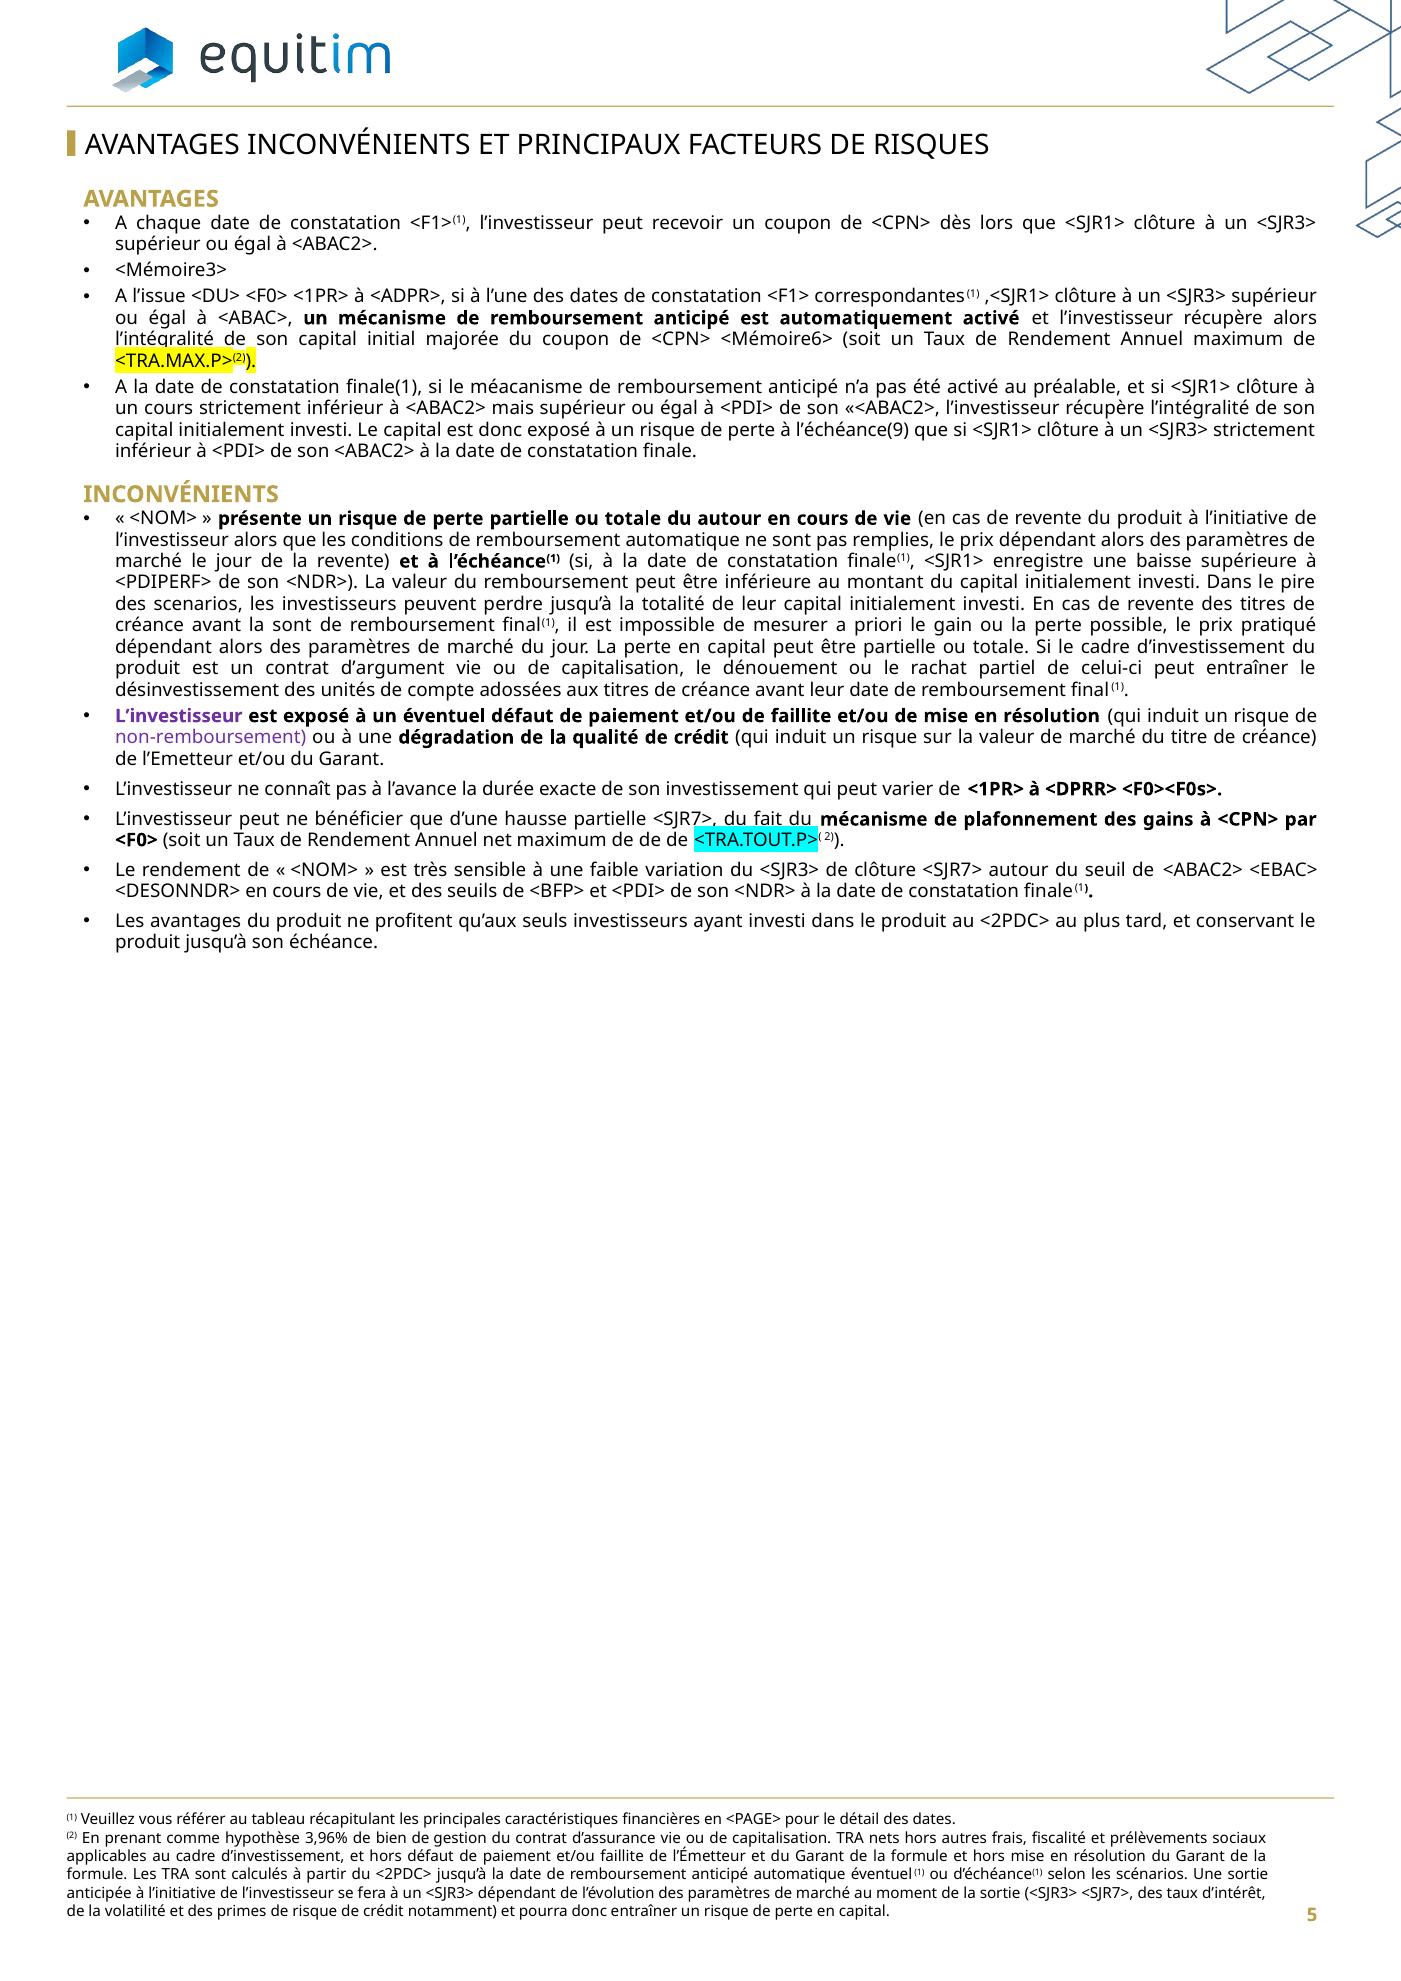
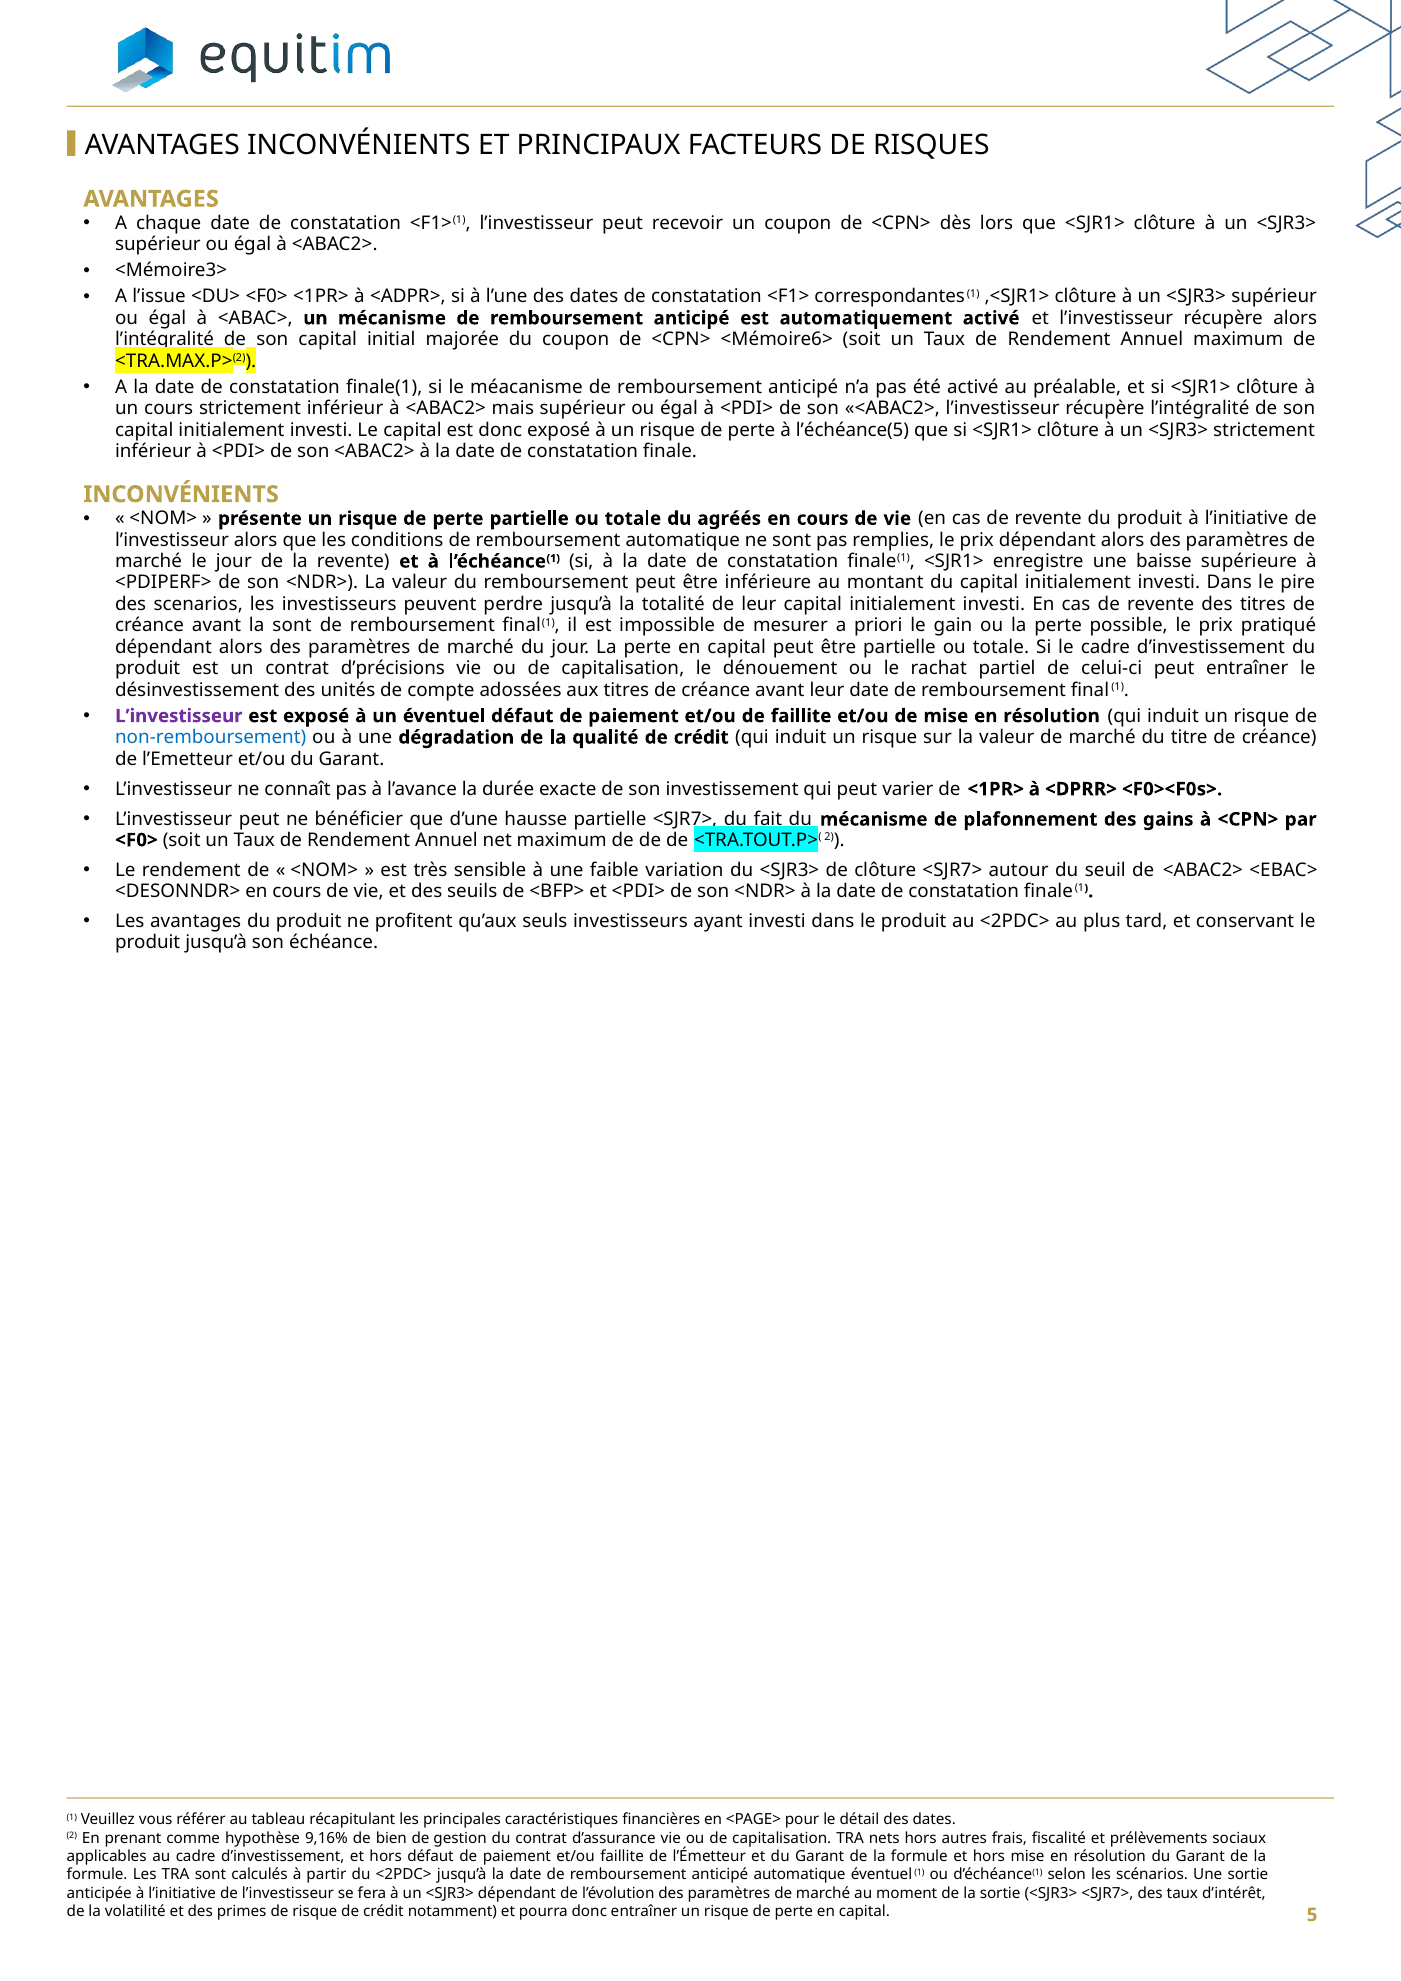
l’échéance(9: l’échéance(9 -> l’échéance(5
du autour: autour -> agréés
d’argument: d’argument -> d’précisions
non-remboursement colour: purple -> blue
3,96%: 3,96% -> 9,16%
